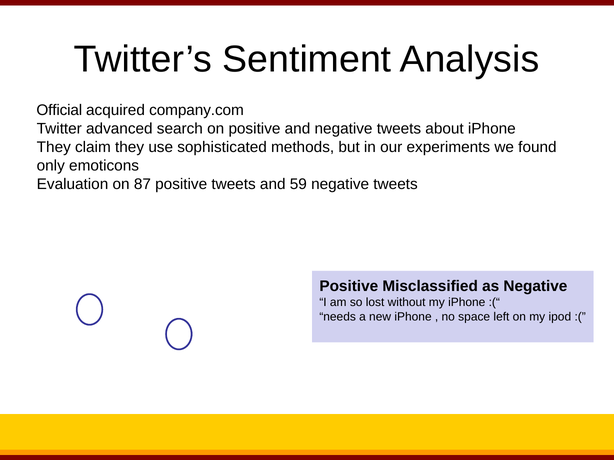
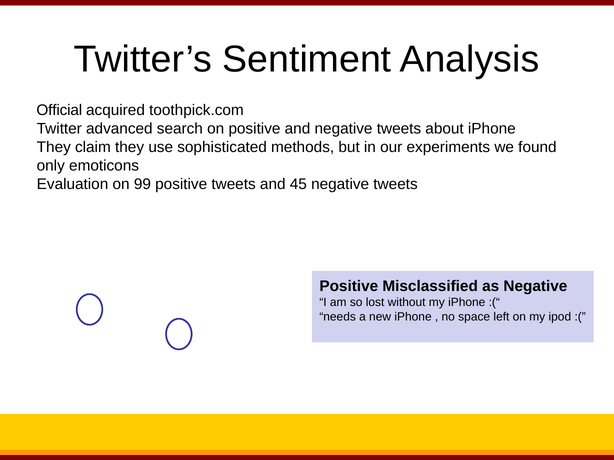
company.com: company.com -> toothpick.com
87: 87 -> 99
59: 59 -> 45
